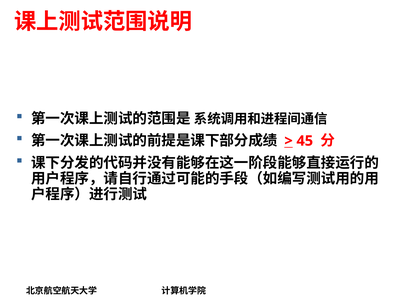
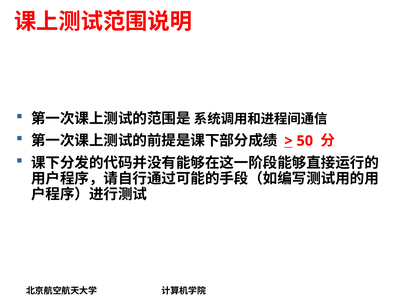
45: 45 -> 50
